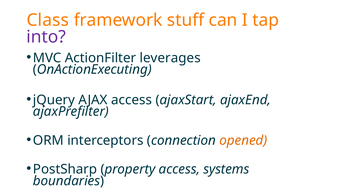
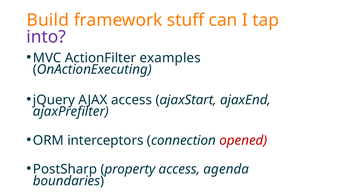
Class: Class -> Build
leverages: leverages -> examples
opened colour: orange -> red
systems: systems -> agenda
